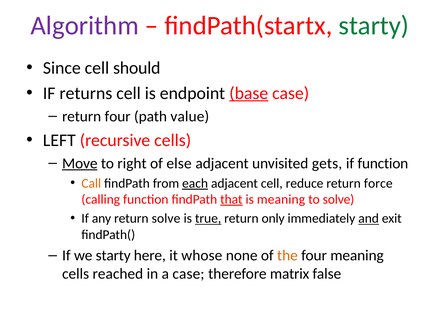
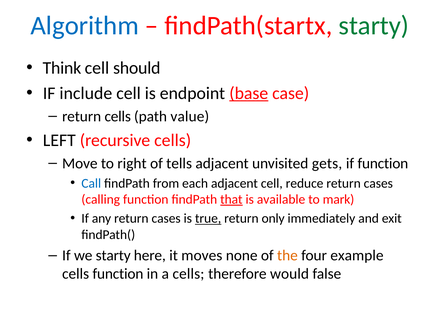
Algorithm colour: purple -> blue
Since: Since -> Think
returns: returns -> include
return four: four -> cells
Move underline: present -> none
else: else -> tells
Call colour: orange -> blue
each underline: present -> none
force at (378, 183): force -> cases
is meaning: meaning -> available
to solve: solve -> mark
any return solve: solve -> cases
and underline: present -> none
whose: whose -> moves
four meaning: meaning -> example
cells reached: reached -> function
a case: case -> cells
matrix: matrix -> would
